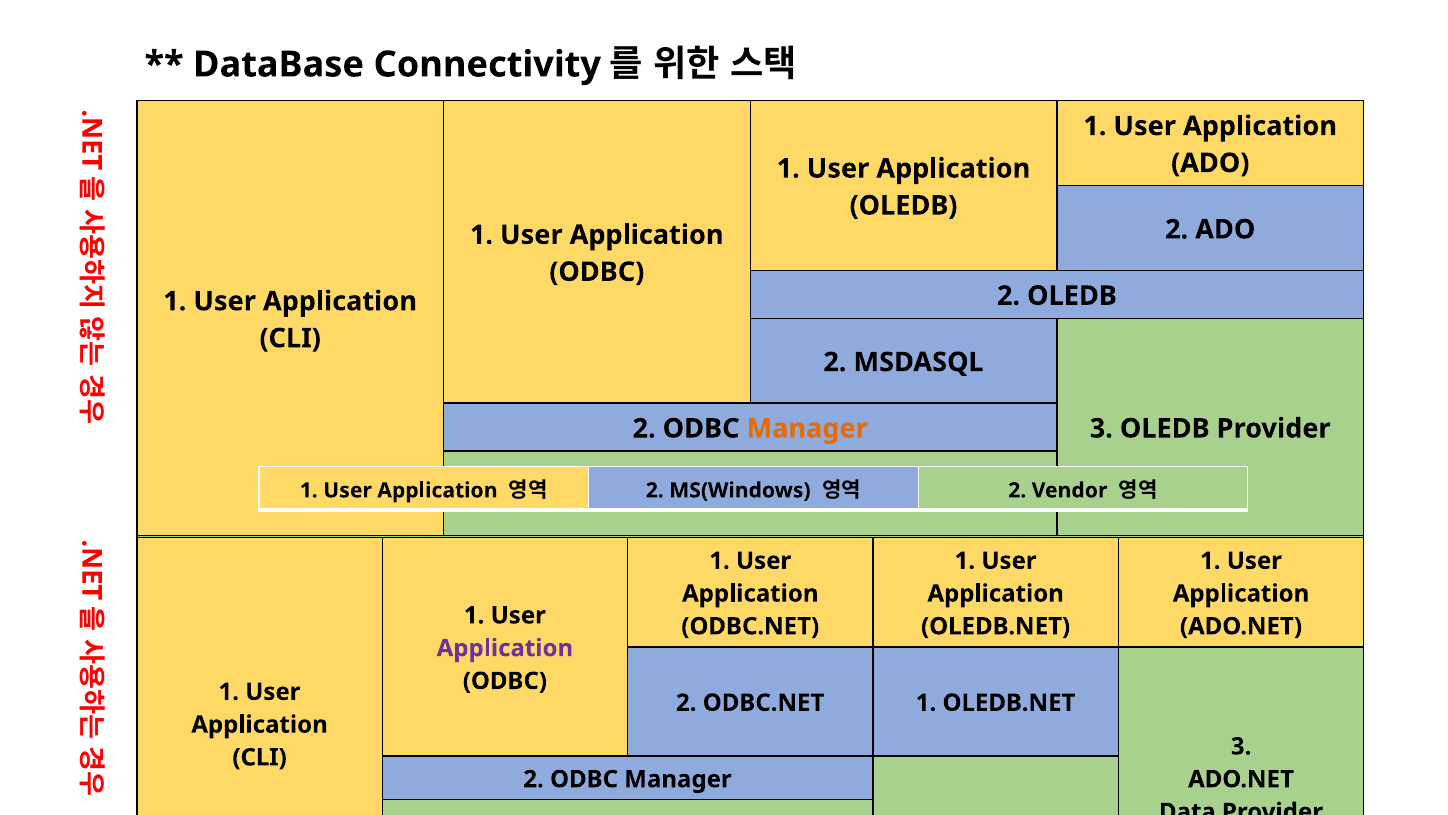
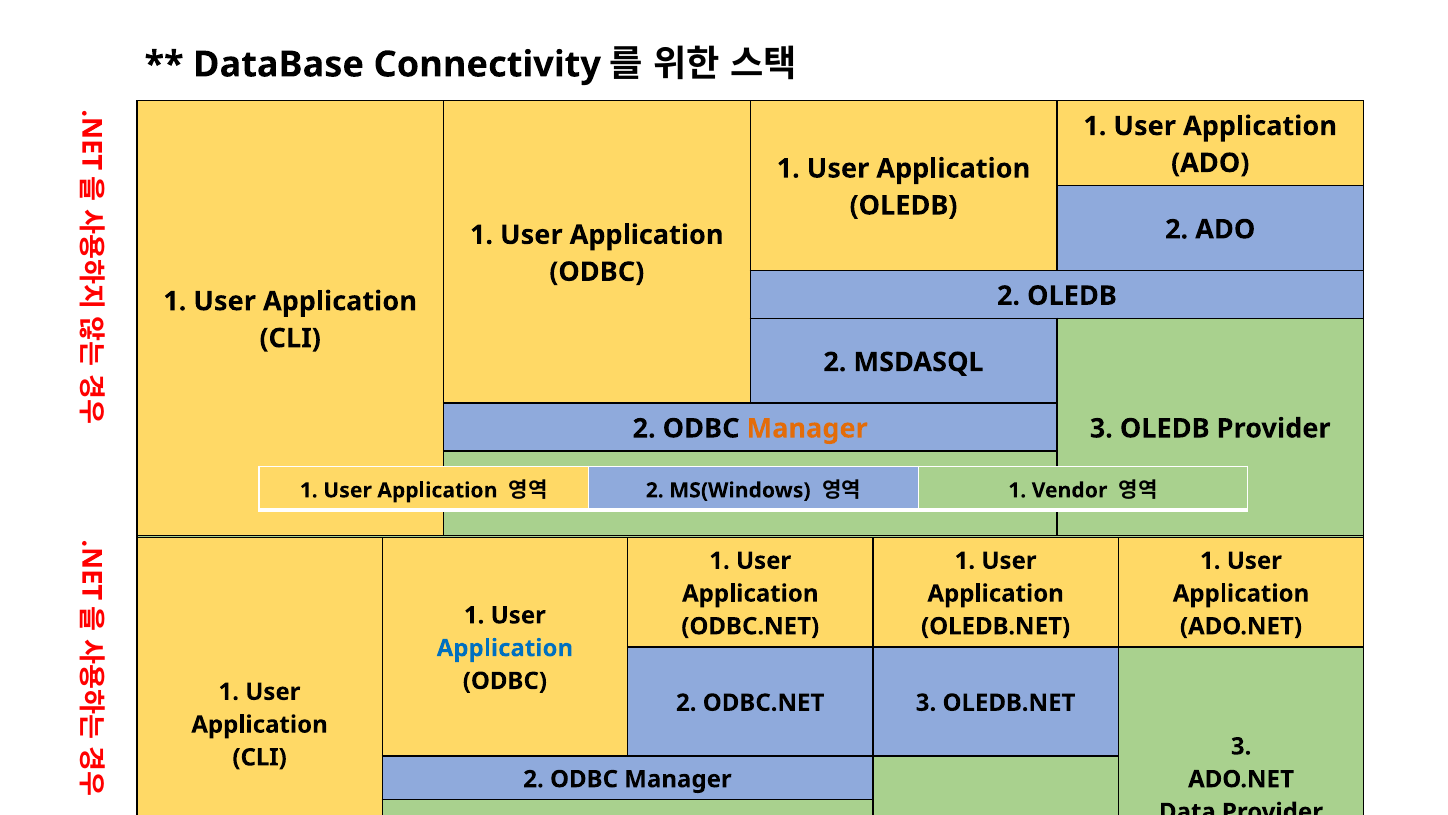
2 at (1017, 490): 2 -> 1
Application at (505, 648) colour: purple -> blue
2 ODBC.NET 1: 1 -> 3
